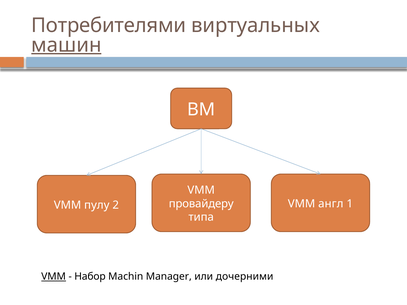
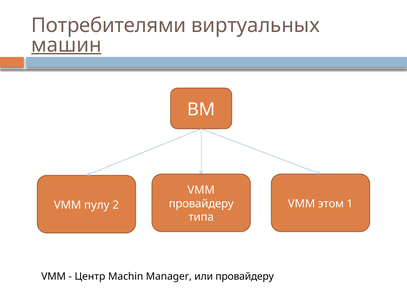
англ: англ -> этом
VMM at (54, 277) underline: present -> none
Набор: Набор -> Центр
или дочерними: дочерними -> провайдеру
